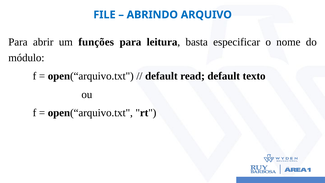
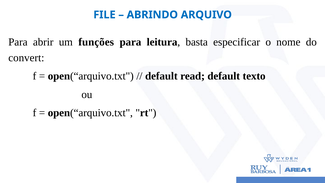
módulo: módulo -> convert
